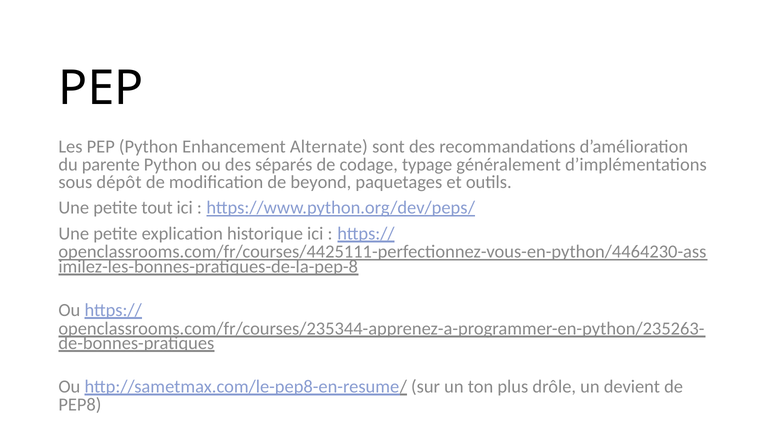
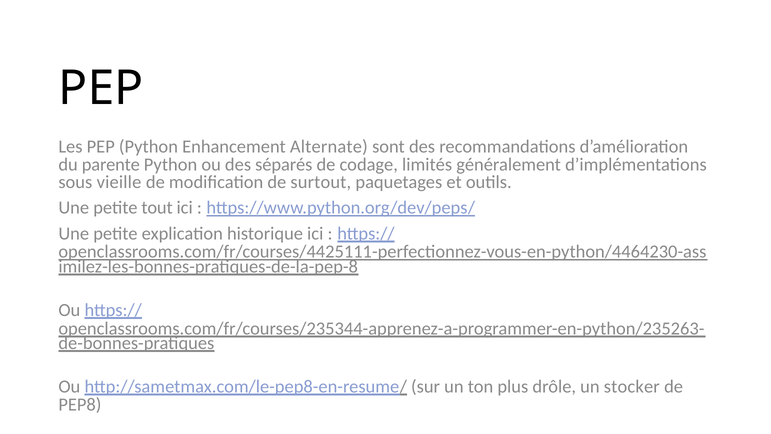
typage: typage -> limités
dépôt: dépôt -> vieille
beyond: beyond -> surtout
devient: devient -> stocker
